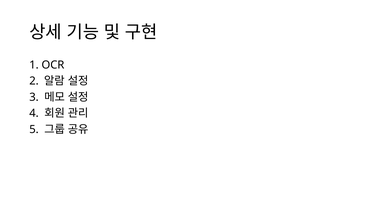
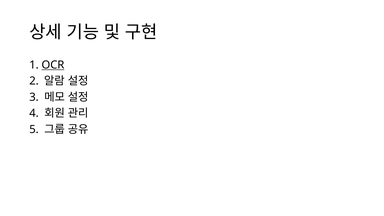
OCR underline: none -> present
